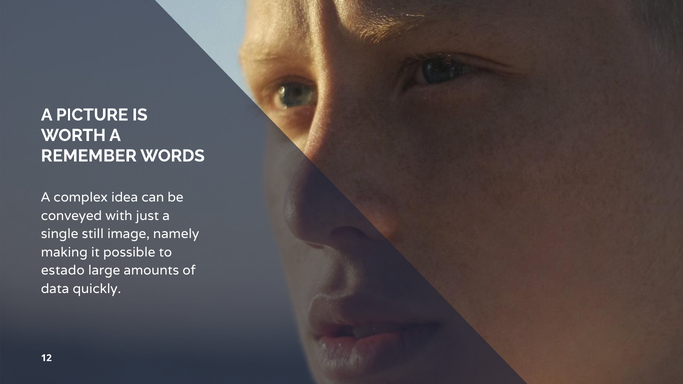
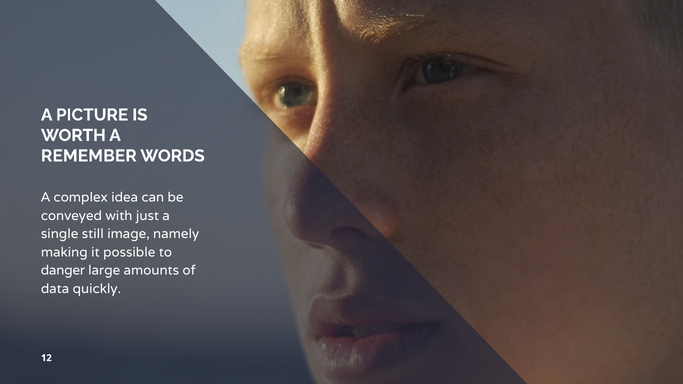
estado: estado -> danger
